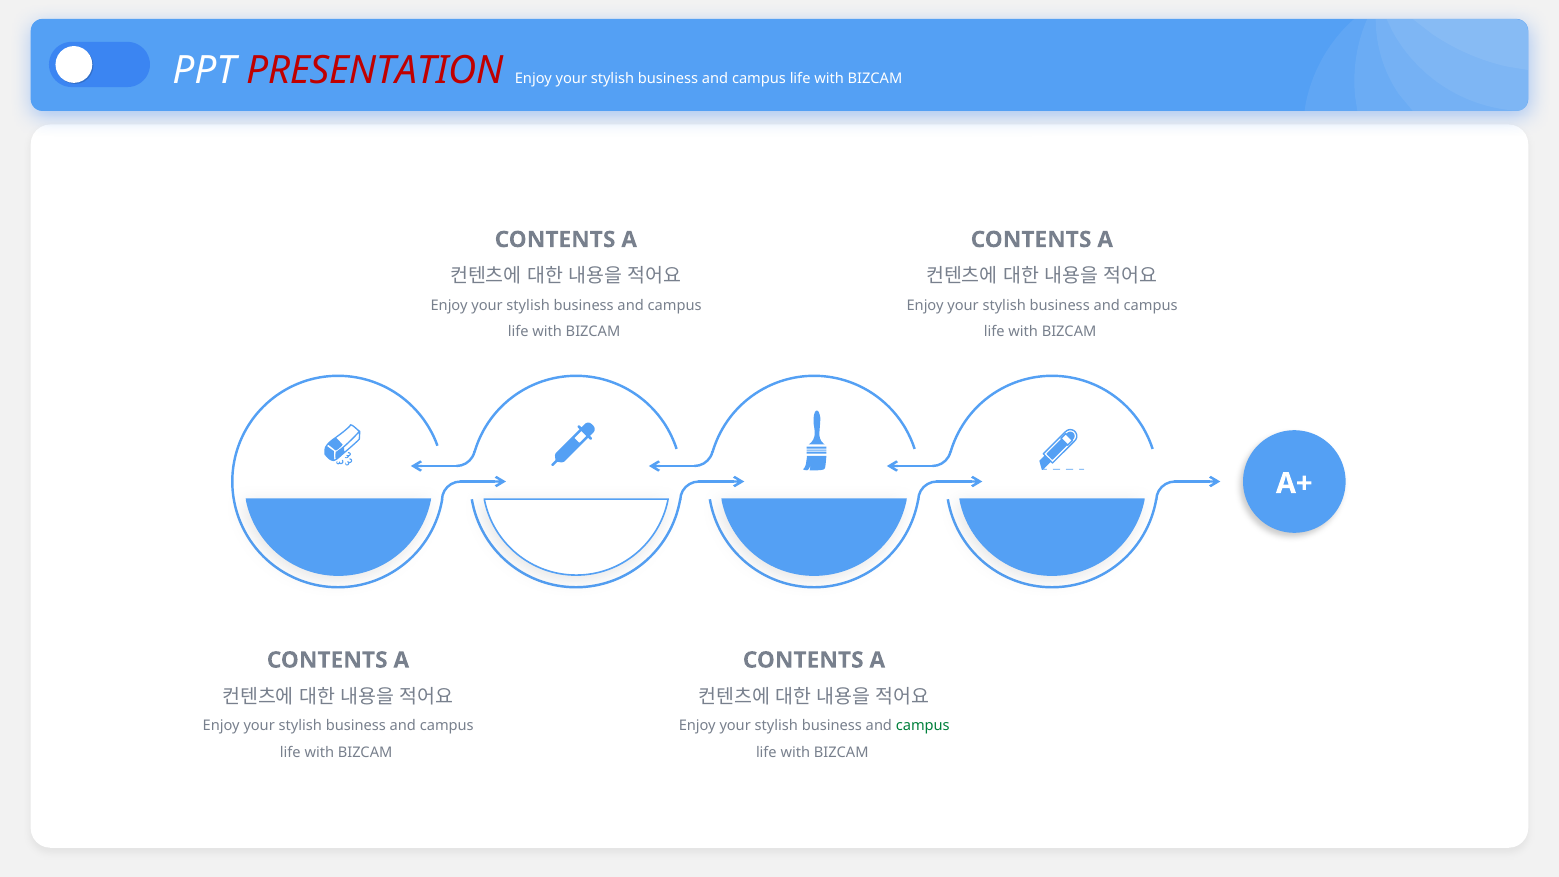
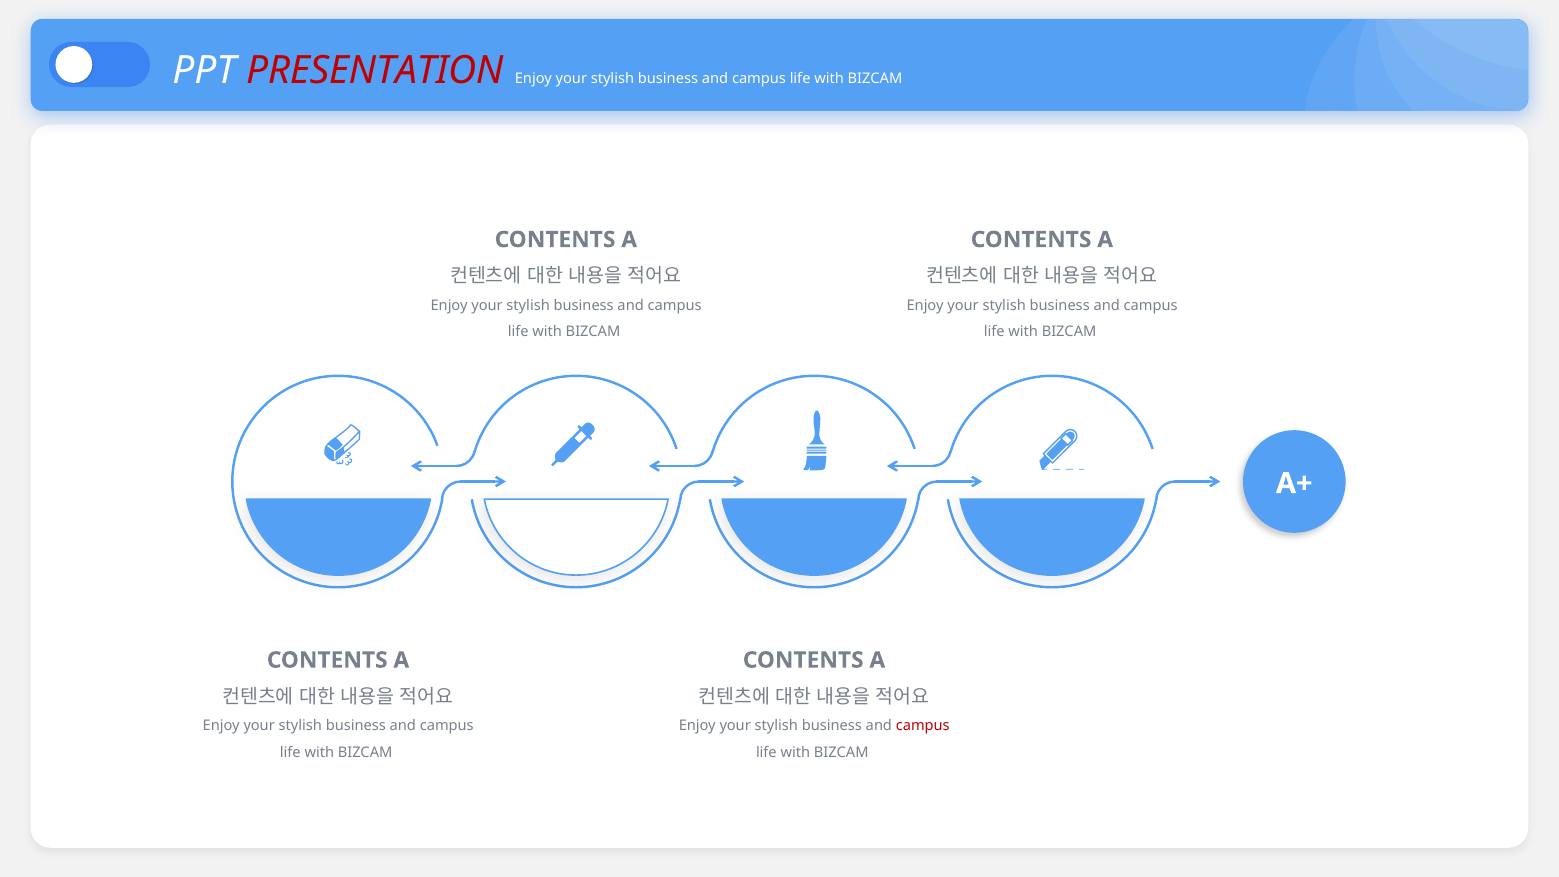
campus at (923, 726) colour: green -> red
